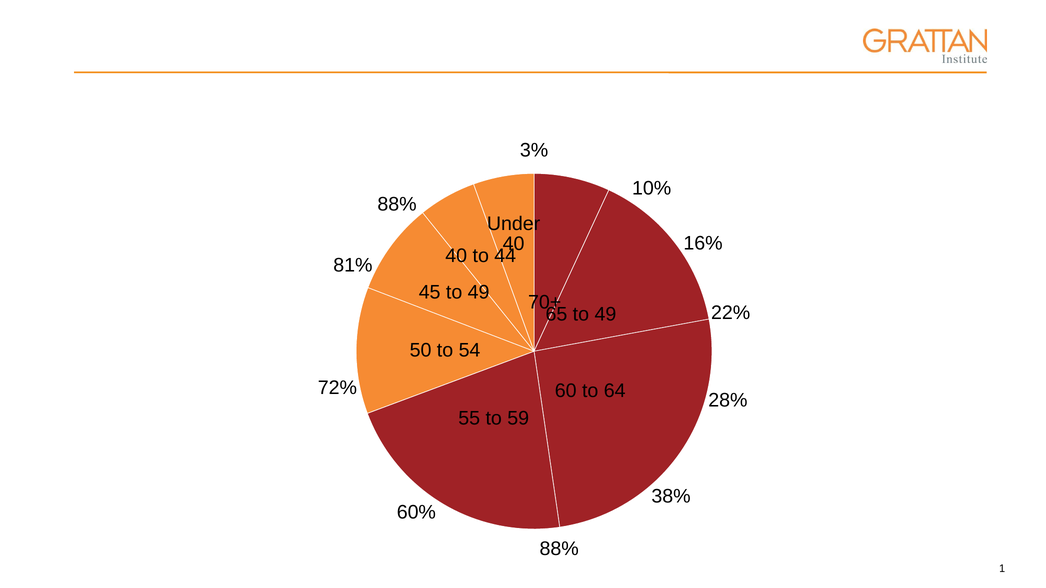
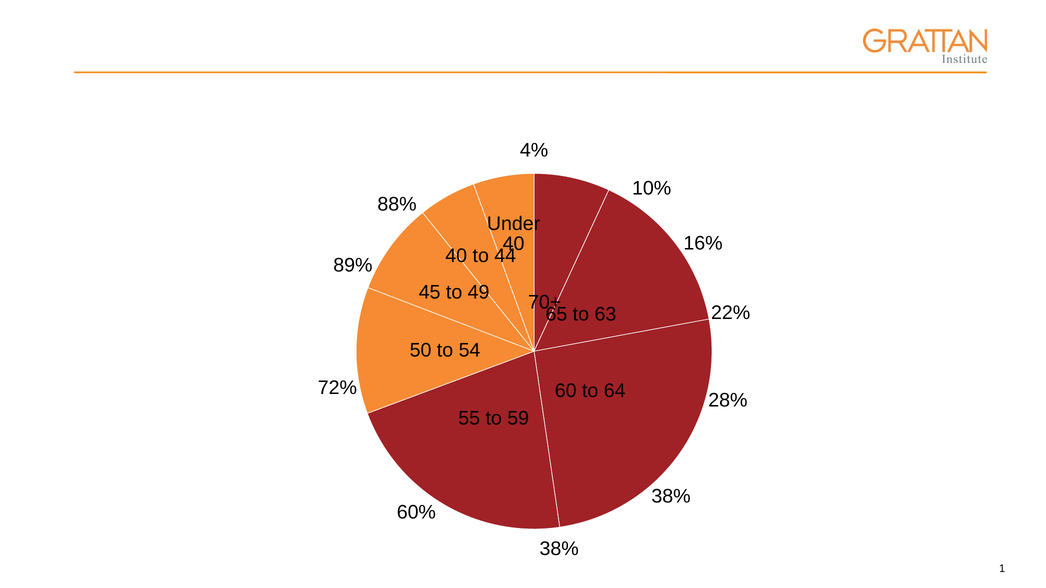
3%: 3% -> 4%
81%: 81% -> 89%
65 to 49: 49 -> 63
88% at (559, 549): 88% -> 38%
